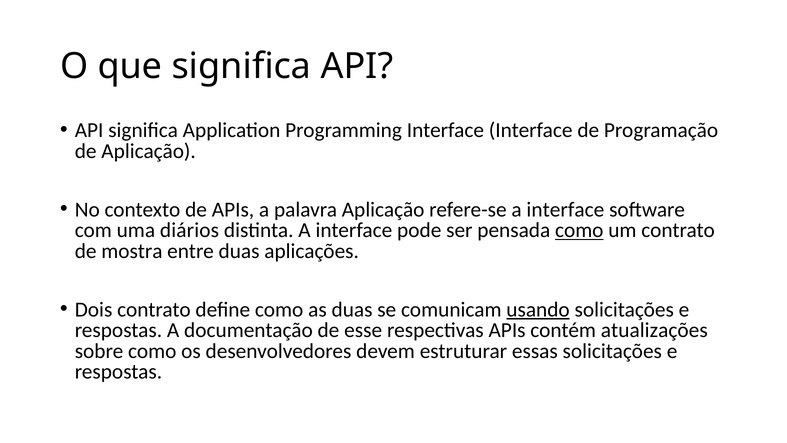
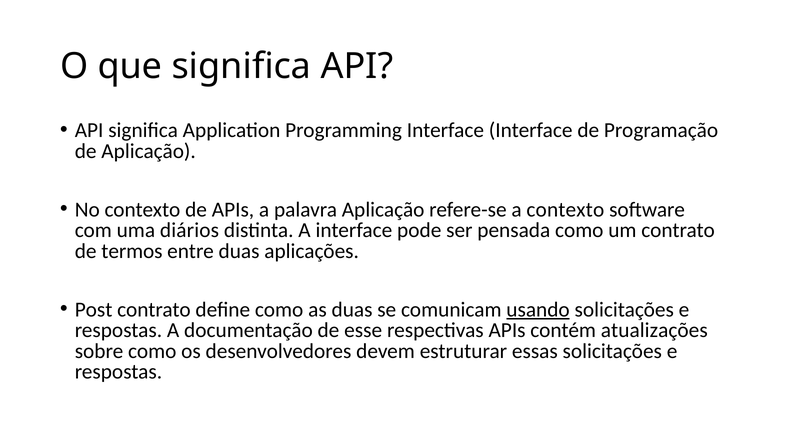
refere-se a interface: interface -> contexto
como at (579, 230) underline: present -> none
mostra: mostra -> termos
Dois: Dois -> Post
